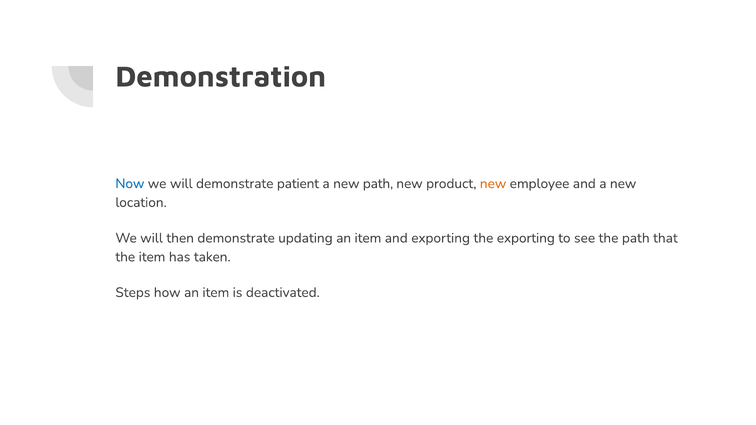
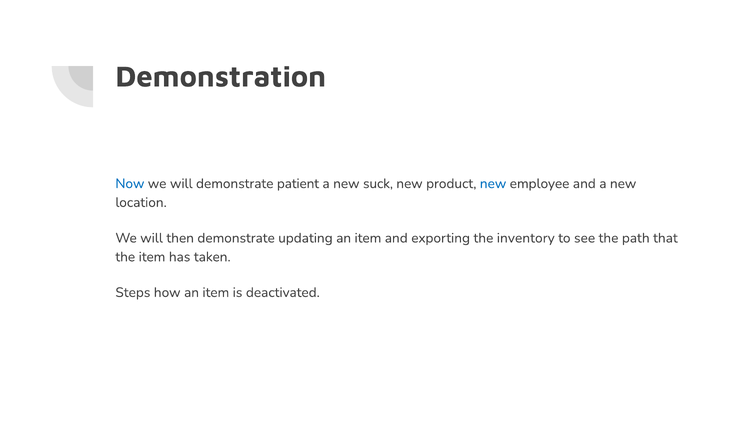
new path: path -> suck
new at (493, 184) colour: orange -> blue
the exporting: exporting -> inventory
